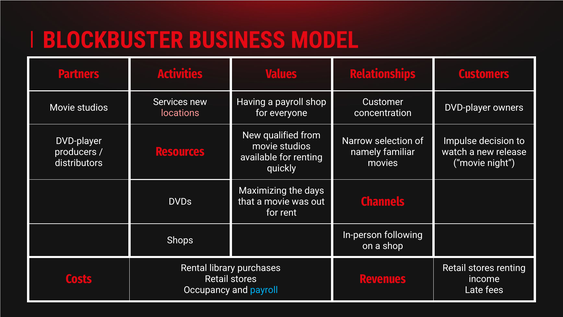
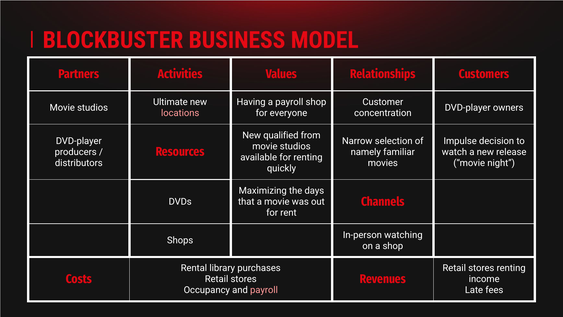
Services: Services -> Ultimate
following: following -> watching
payroll at (264, 290) colour: light blue -> pink
